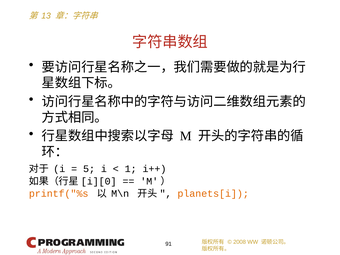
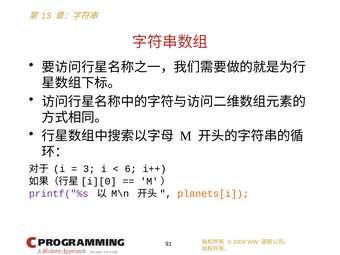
5: 5 -> 3
1: 1 -> 6
printf("%s colour: orange -> purple
